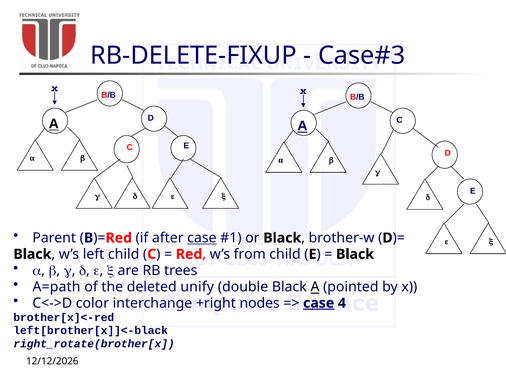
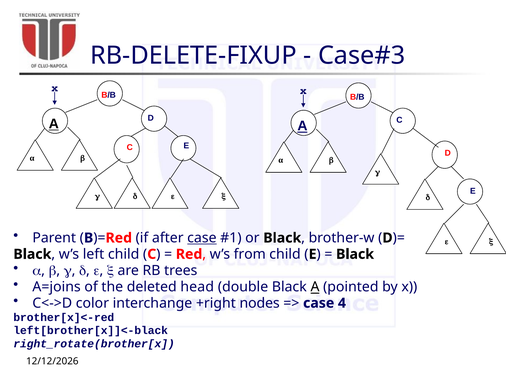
A=path: A=path -> A=joins
unify: unify -> head
case at (319, 303) underline: present -> none
